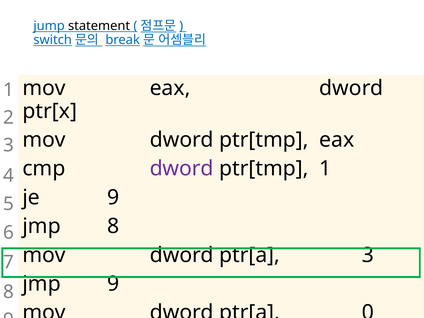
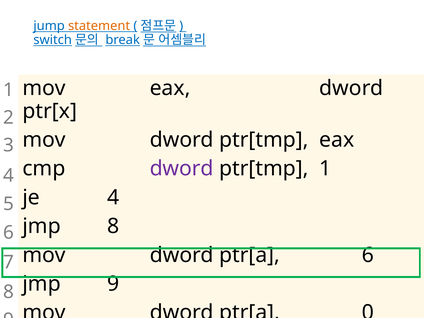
statement colour: black -> orange
je 9: 9 -> 4
ptr[a 3: 3 -> 6
